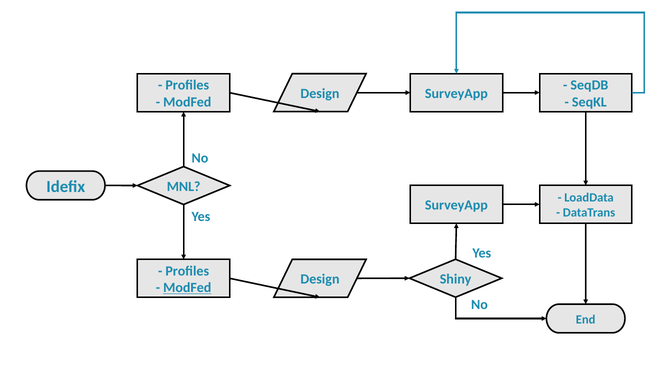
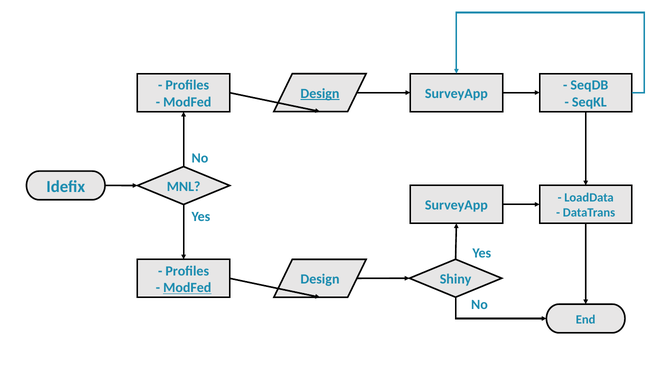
Design at (320, 94) underline: none -> present
